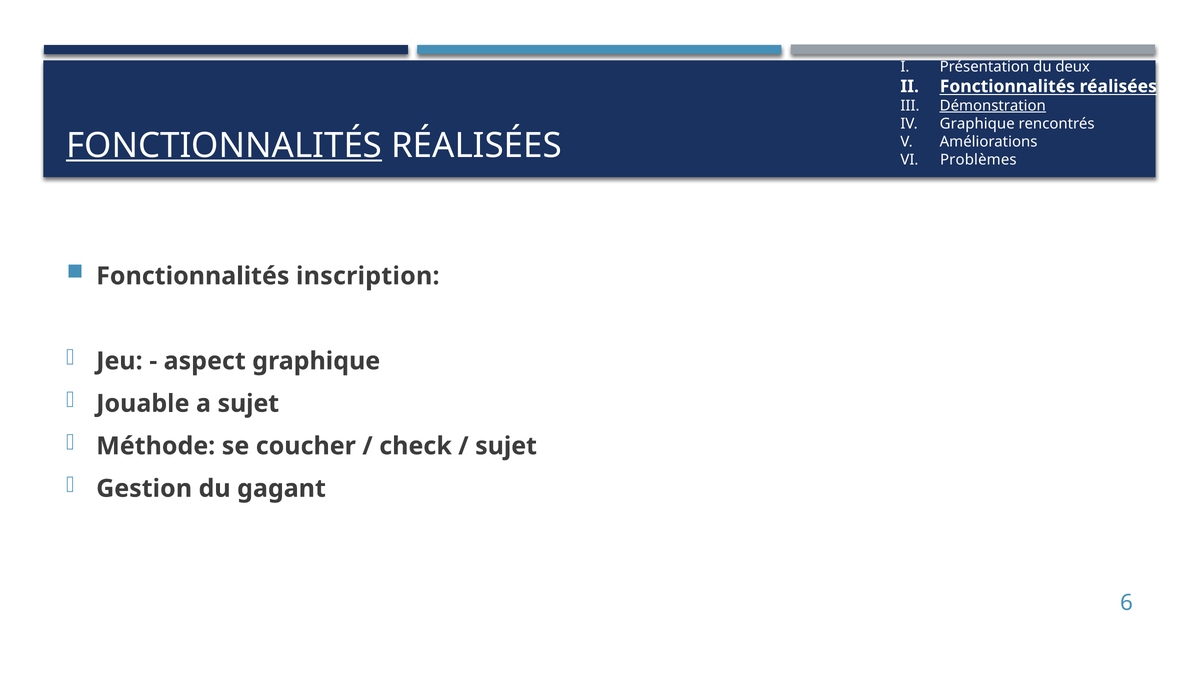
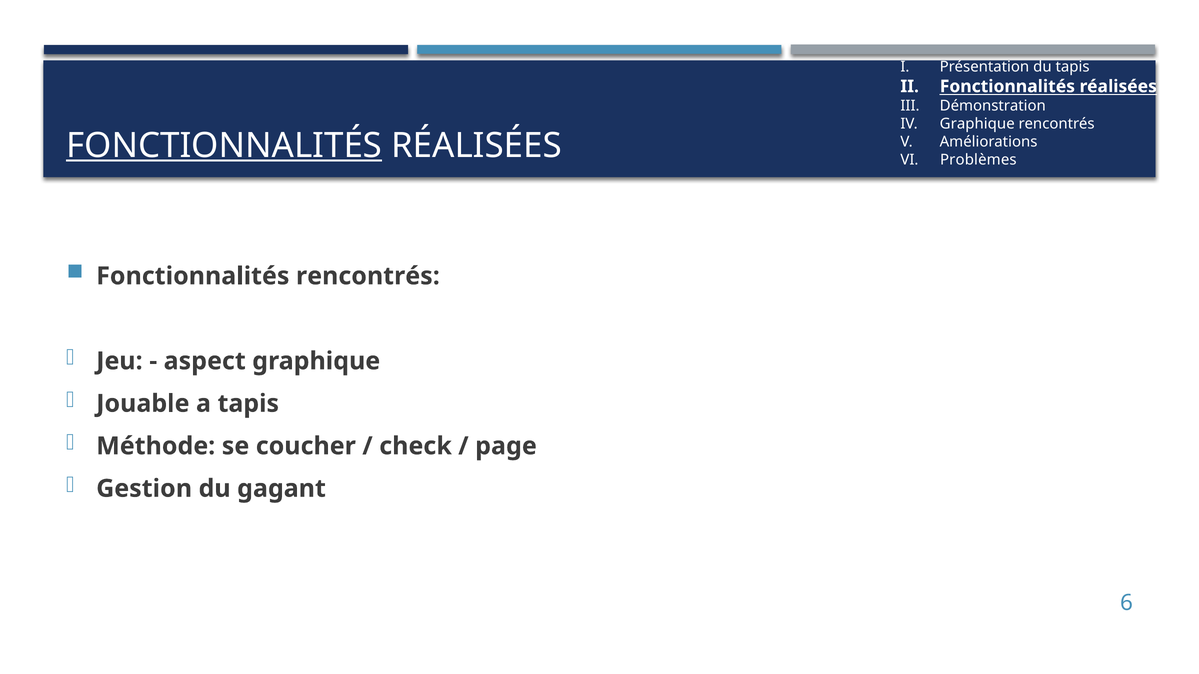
du deux: deux -> tapis
Démonstration underline: present -> none
Fonctionnalités inscription: inscription -> rencontrés
a sujet: sujet -> tapis
sujet at (506, 446): sujet -> page
